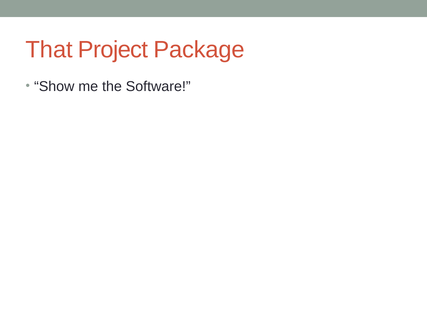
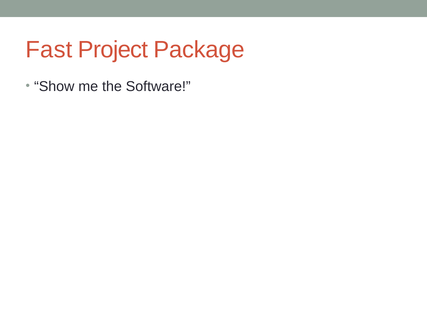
That: That -> Fast
